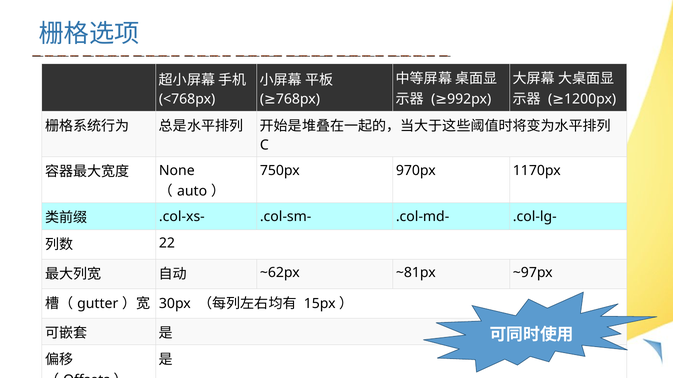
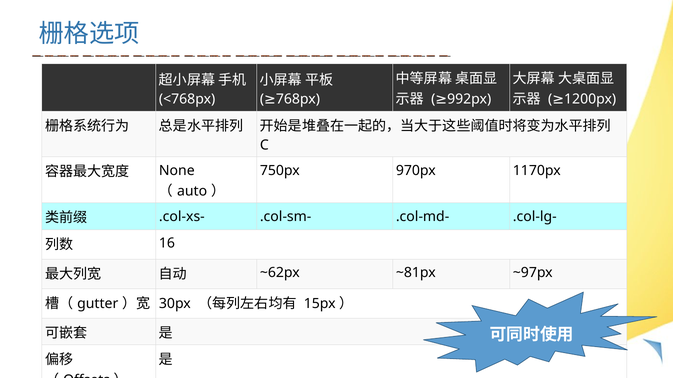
22: 22 -> 16
